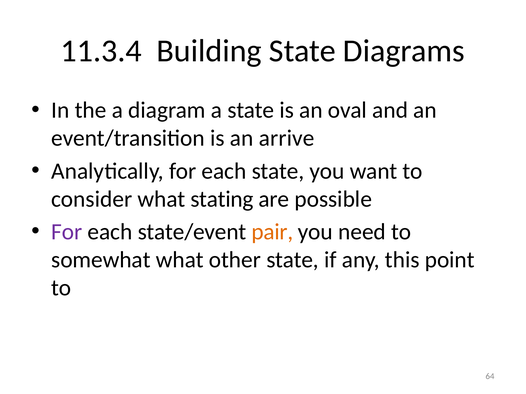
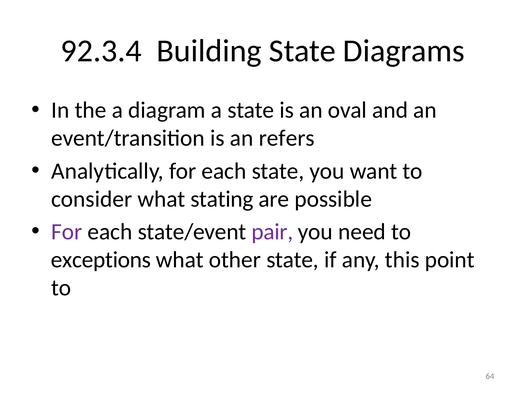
11.3.4: 11.3.4 -> 92.3.4
arrive: arrive -> refers
pair colour: orange -> purple
somewhat: somewhat -> exceptions
